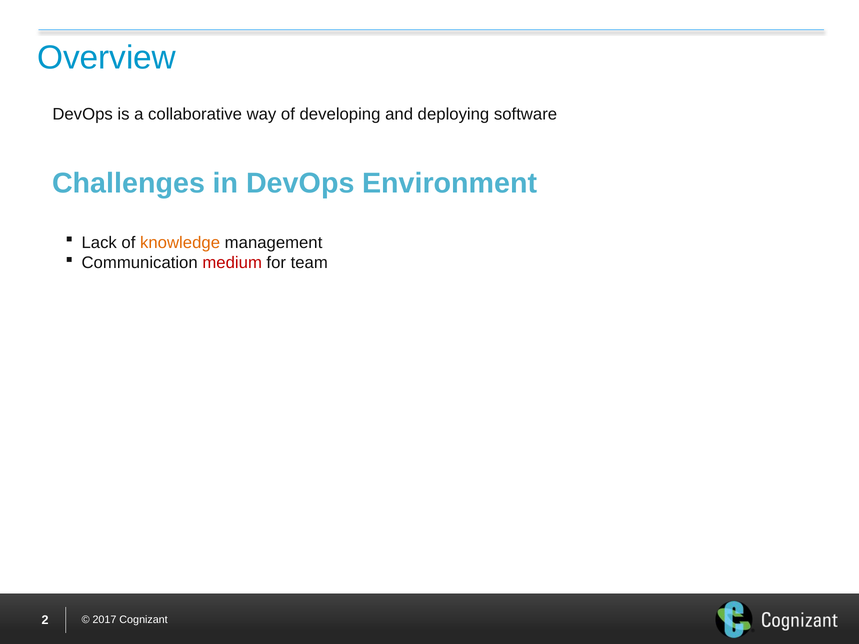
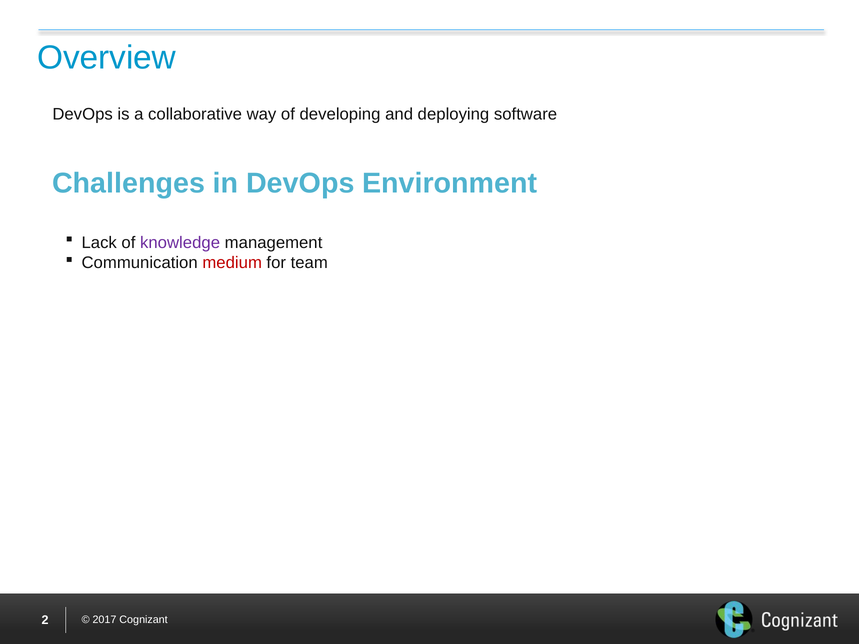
knowledge colour: orange -> purple
